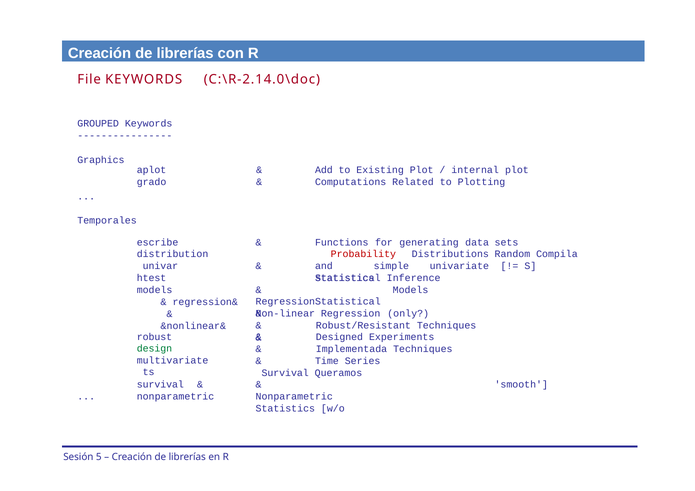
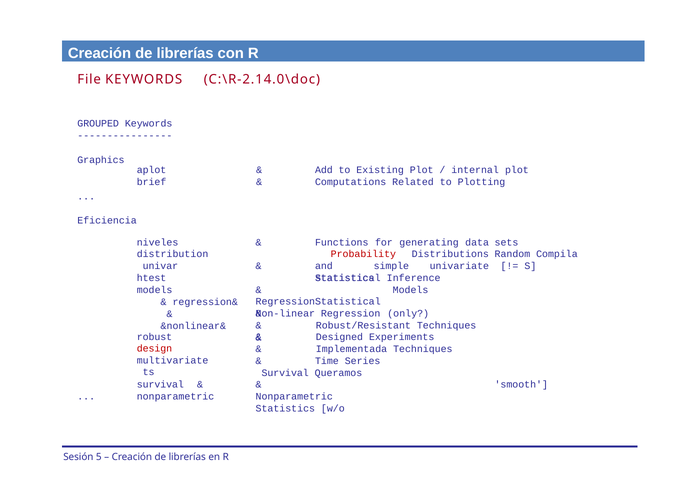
grado: grado -> brief
Temporales: Temporales -> Eficiencia
escribe: escribe -> niveles
design colour: green -> red
